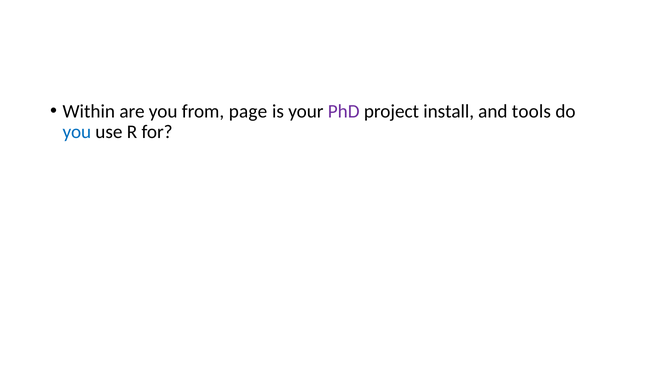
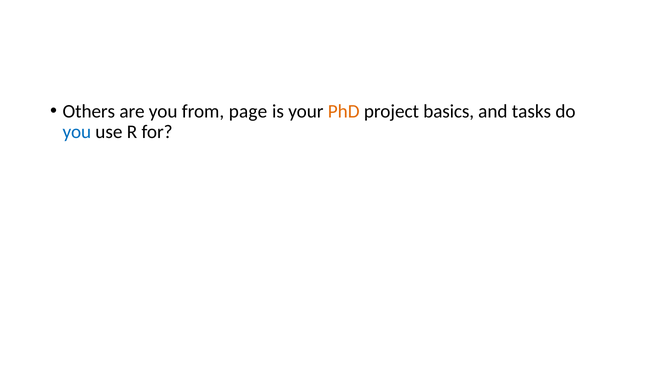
Within: Within -> Others
PhD colour: purple -> orange
install: install -> basics
tools: tools -> tasks
